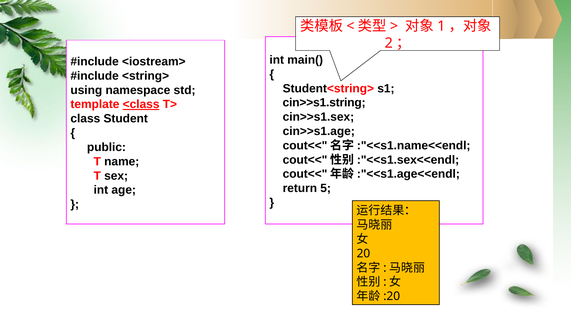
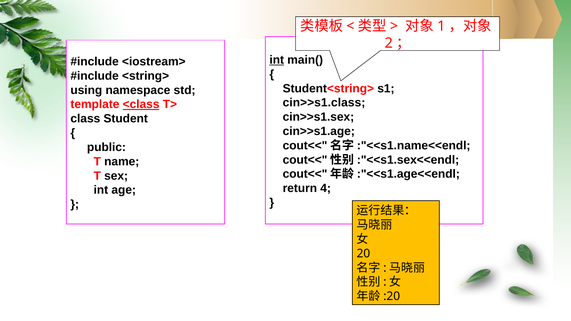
int at (277, 60) underline: none -> present
cin>>s1.string: cin>>s1.string -> cin>>s1.class
5: 5 -> 4
